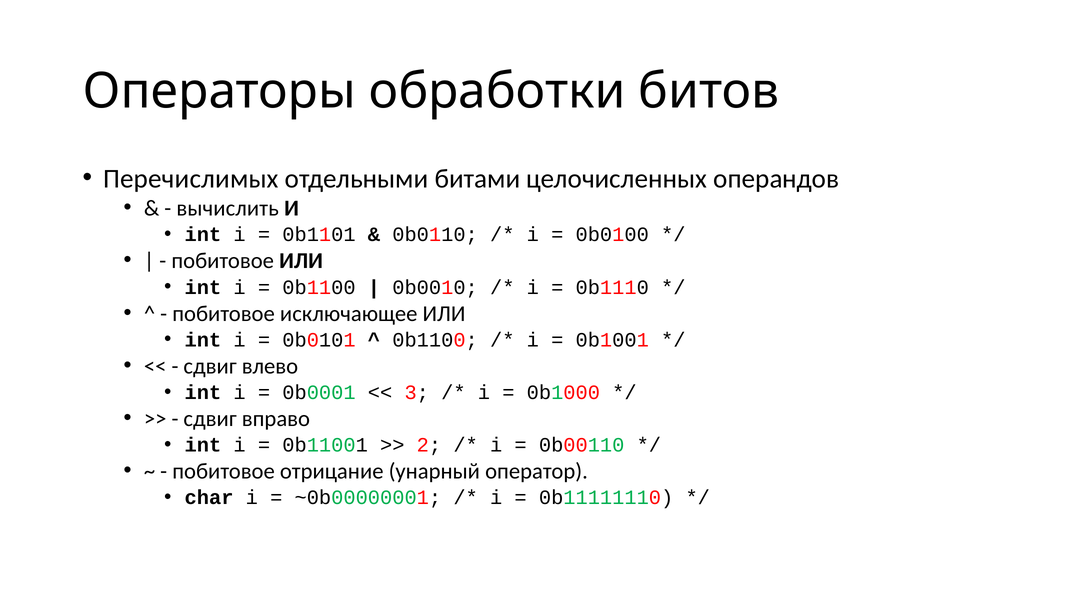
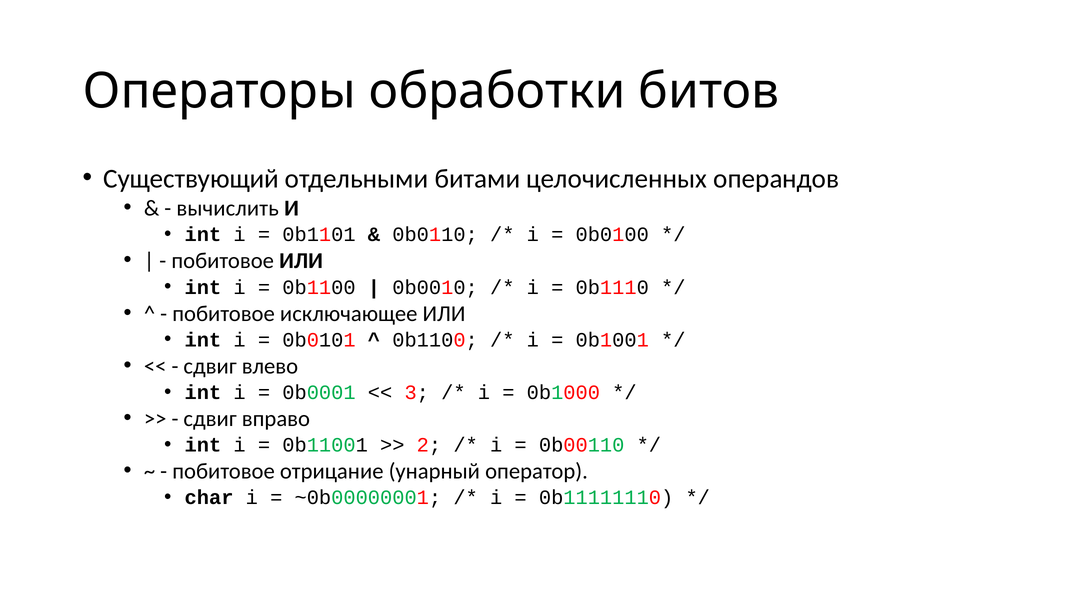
Перечислимых: Перечислимых -> Существующий
